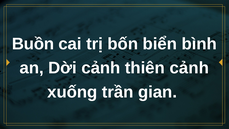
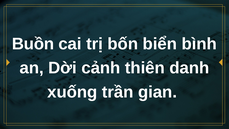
thiên cảnh: cảnh -> danh
